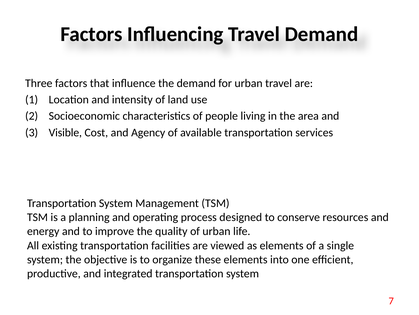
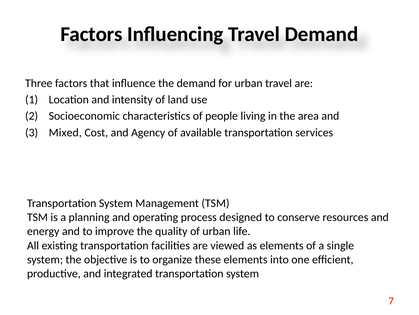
Visible: Visible -> Mixed
